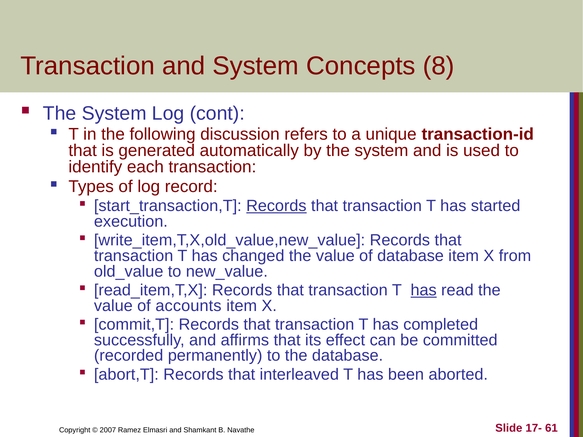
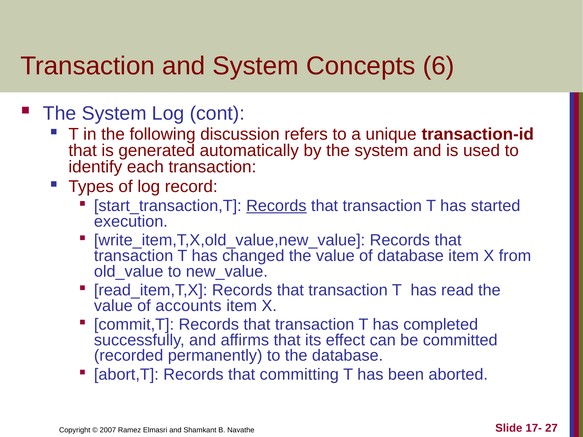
8: 8 -> 6
has at (424, 290) underline: present -> none
interleaved: interleaved -> committing
61: 61 -> 27
